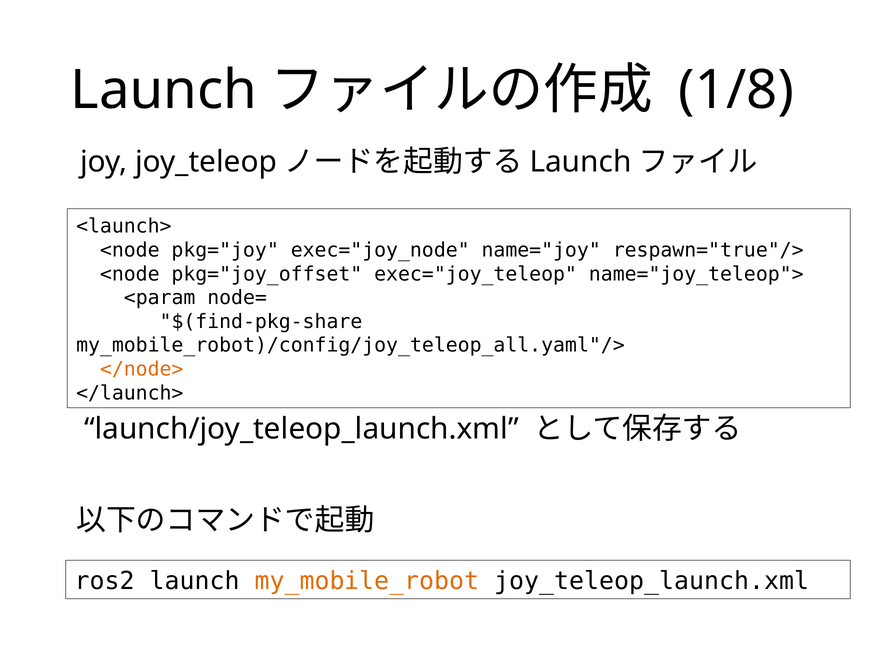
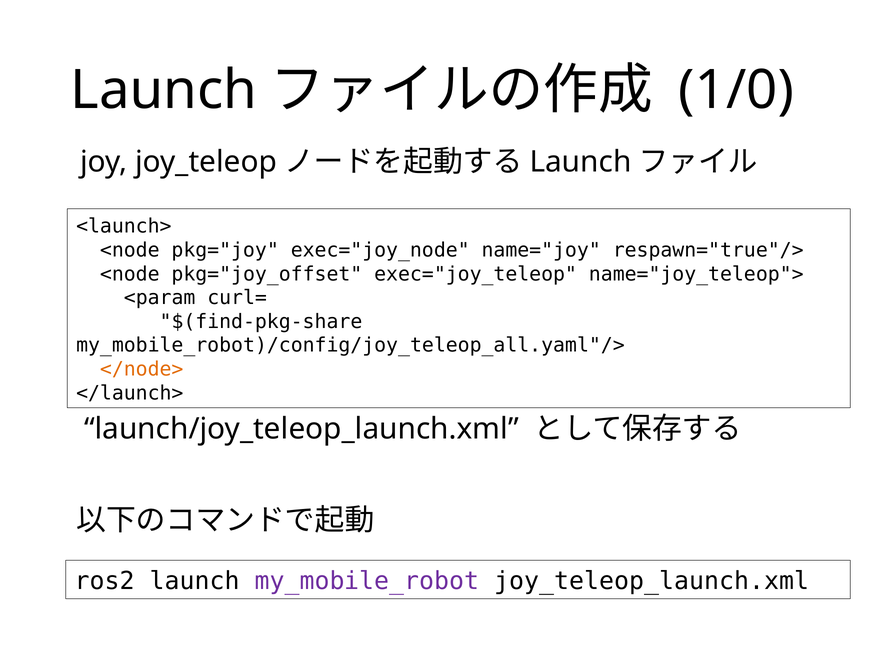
1/8: 1/8 -> 1/0
node=: node= -> curl=
my_mobile_robot colour: orange -> purple
